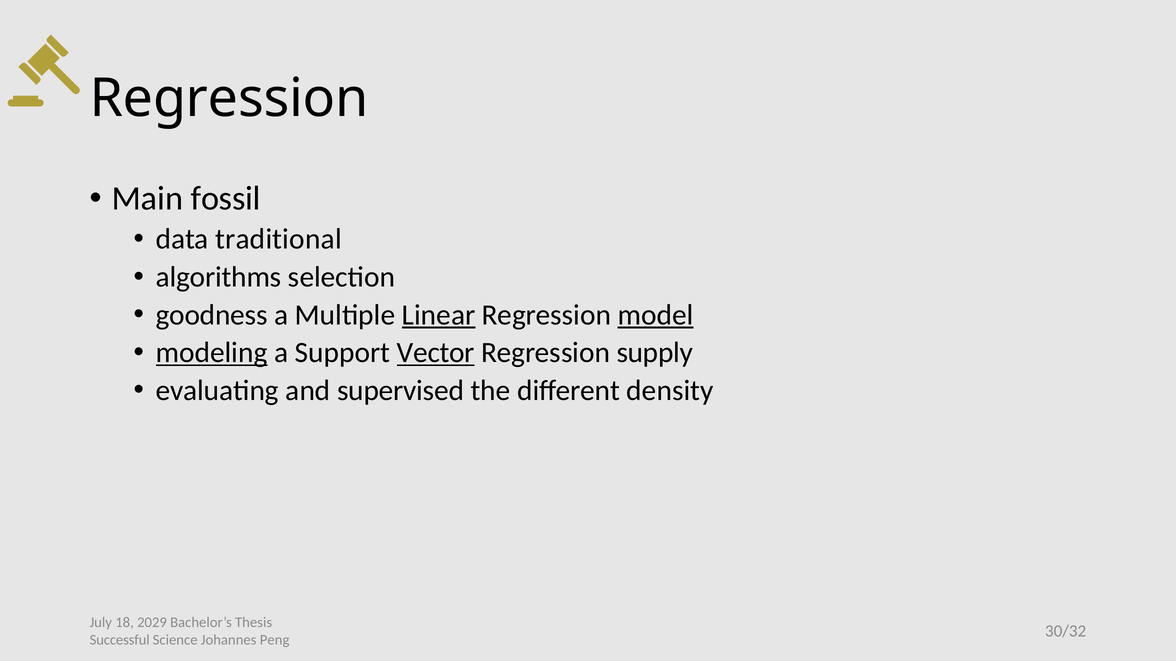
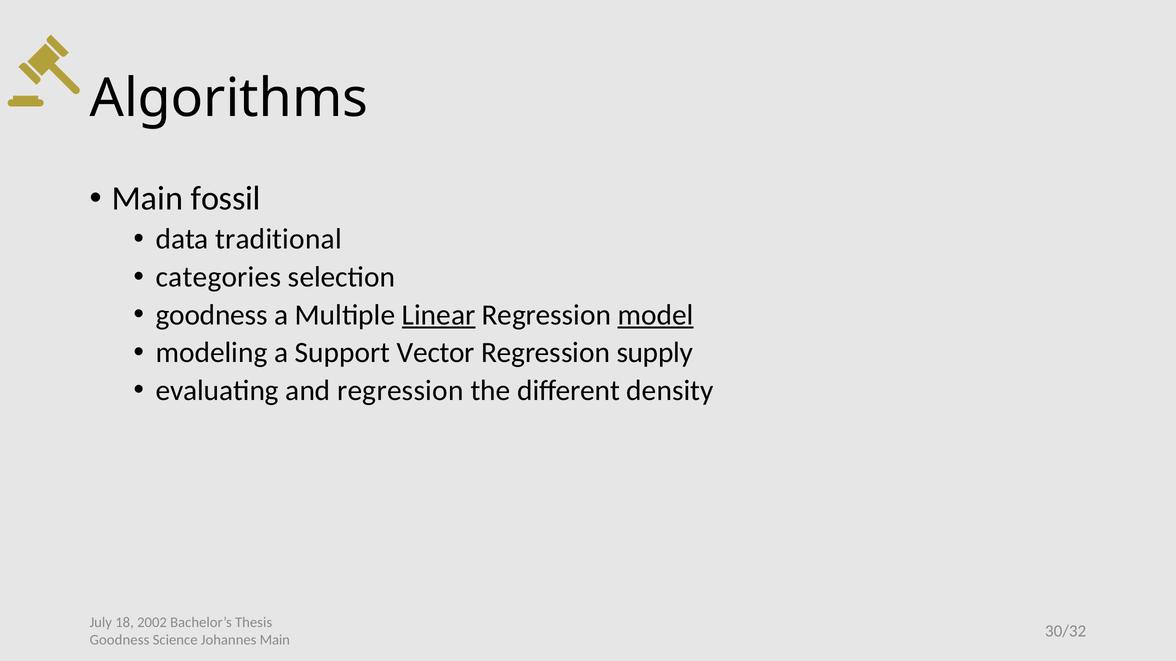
Regression at (229, 99): Regression -> Algorithms
algorithms: algorithms -> categories
modeling underline: present -> none
Vector underline: present -> none
and supervised: supervised -> regression
2029: 2029 -> 2002
Successful at (120, 641): Successful -> Goodness
Johannes Peng: Peng -> Main
